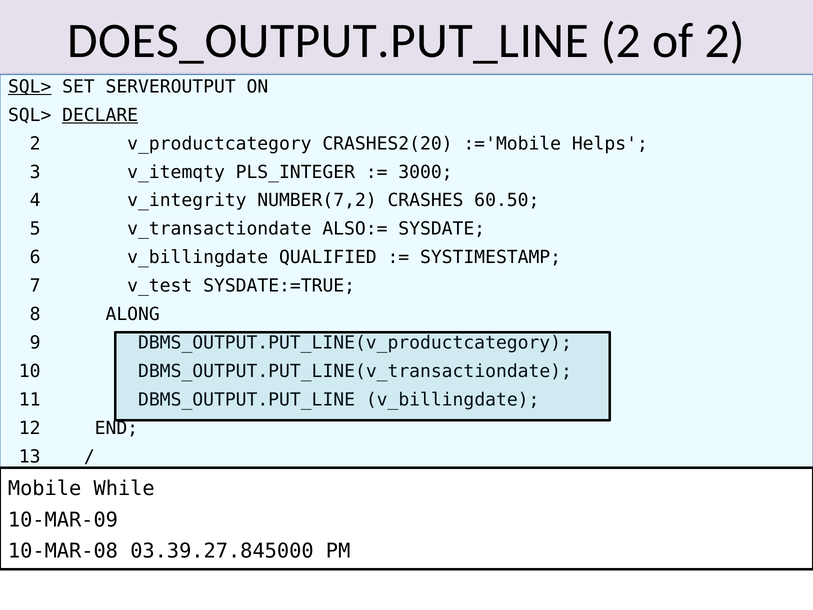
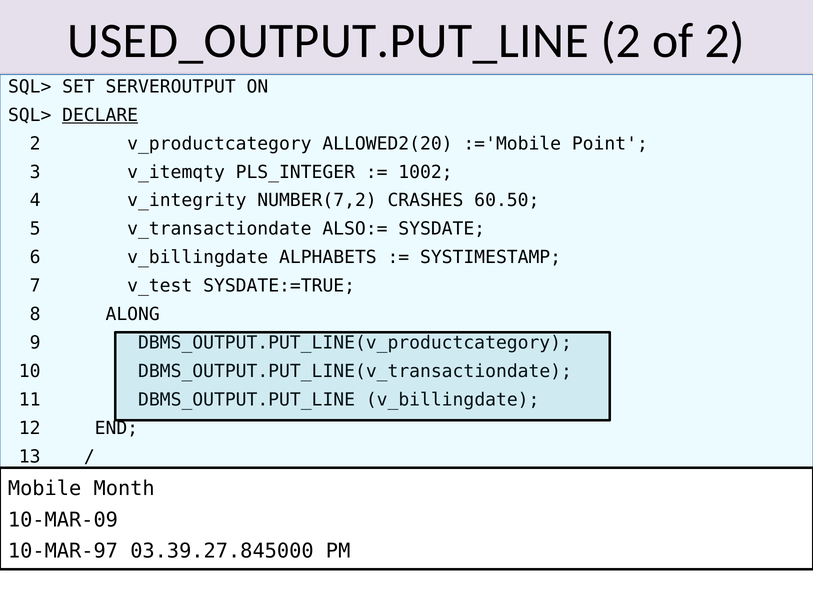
DOES_OUTPUT.PUT_LINE: DOES_OUTPUT.PUT_LINE -> USED_OUTPUT.PUT_LINE
SQL> at (30, 87) underline: present -> none
CRASHES2(20: CRASHES2(20 -> ALLOWED2(20
Helps: Helps -> Point
3000: 3000 -> 1002
QUALIFIED: QUALIFIED -> ALPHABETS
While: While -> Month
10-MAR-08: 10-MAR-08 -> 10-MAR-97
